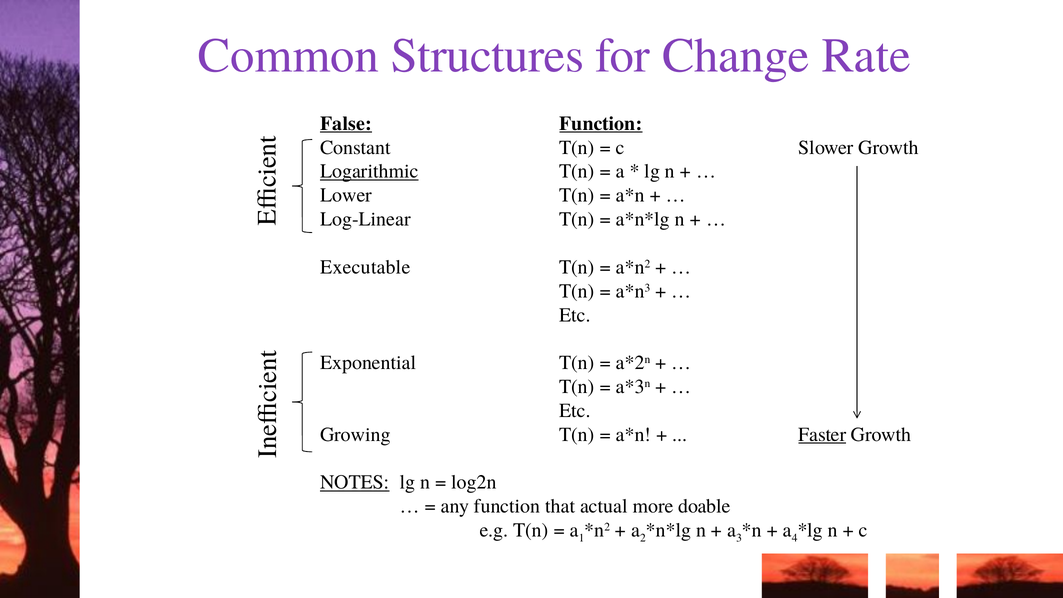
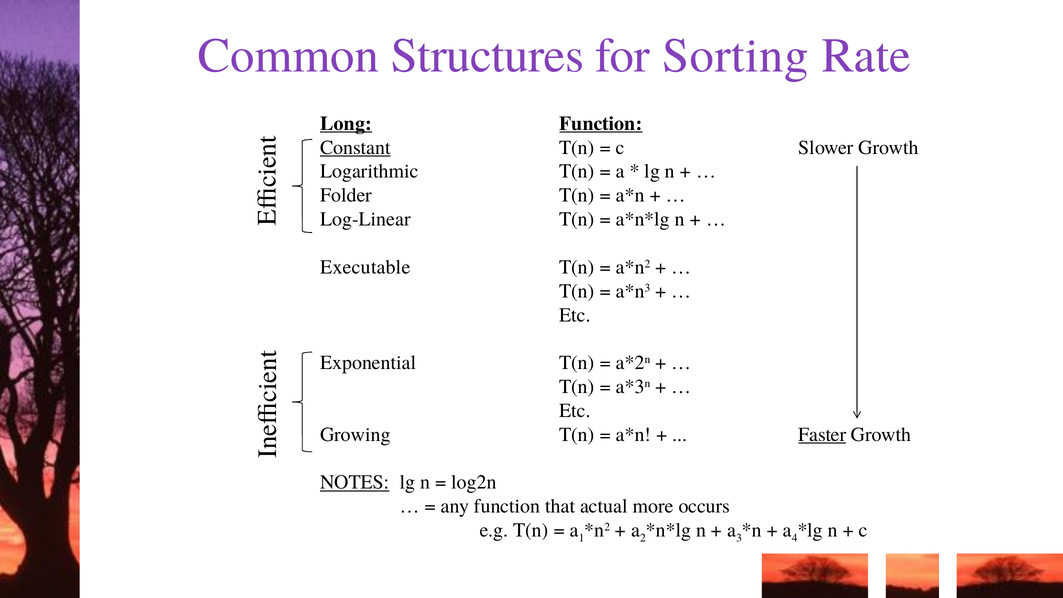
Change: Change -> Sorting
False: False -> Long
Constant underline: none -> present
Logarithmic underline: present -> none
Lower: Lower -> Folder
doable: doable -> occurs
